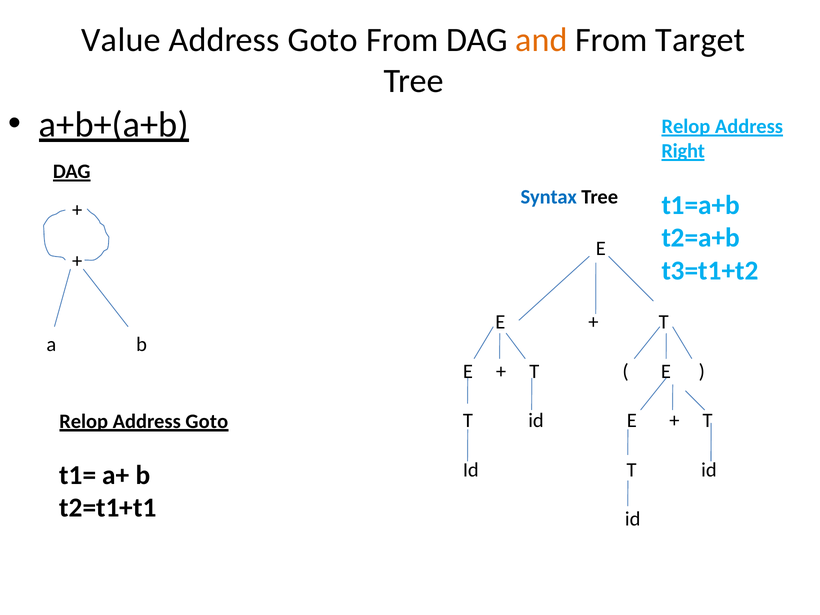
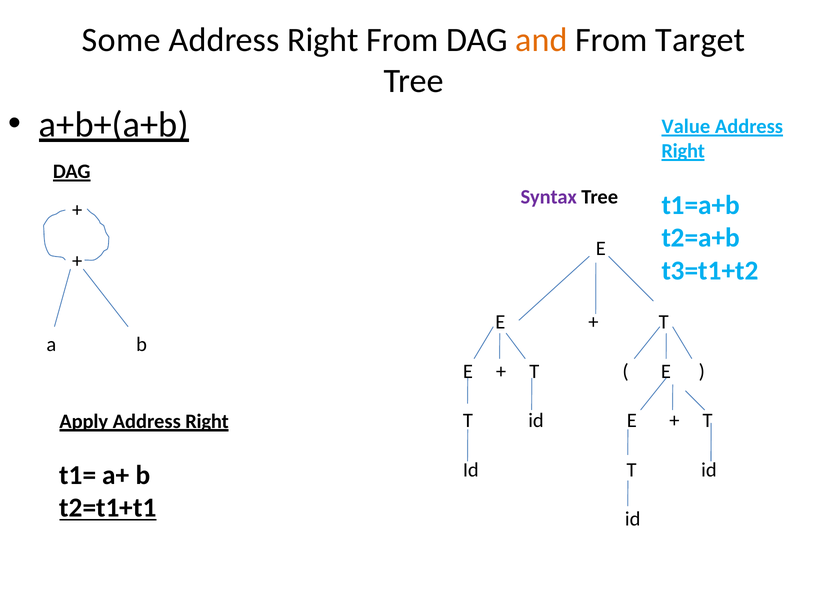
Value: Value -> Some
Goto at (323, 40): Goto -> Right
Relop at (686, 127): Relop -> Value
Syntax colour: blue -> purple
Relop at (84, 421): Relop -> Apply
Goto at (207, 421): Goto -> Right
t2=t1+t1 underline: none -> present
